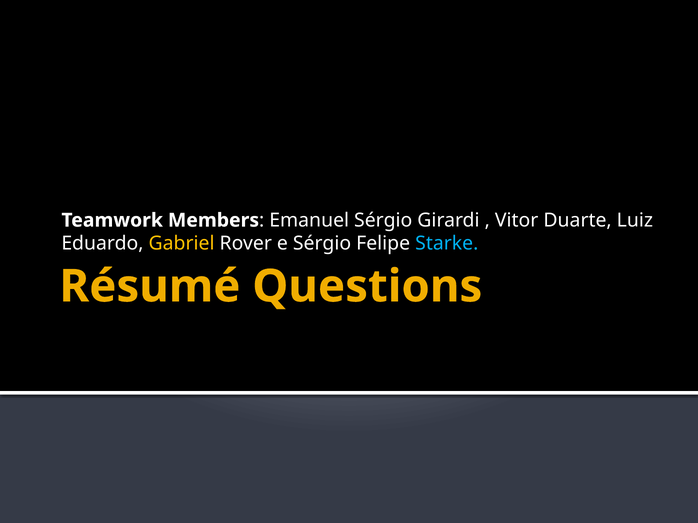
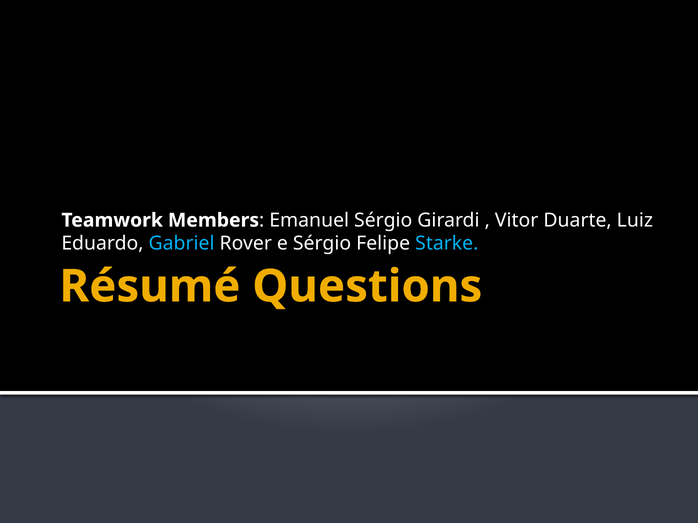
Gabriel colour: yellow -> light blue
